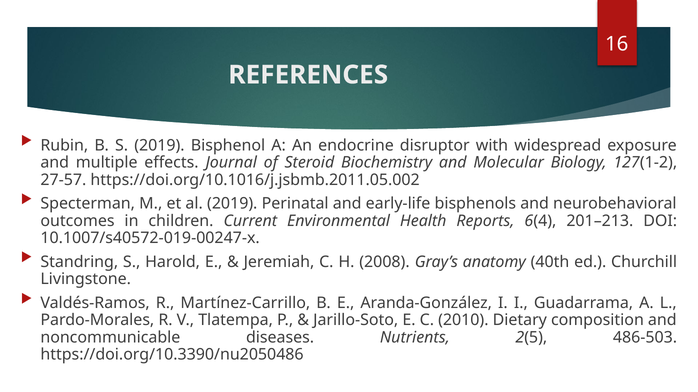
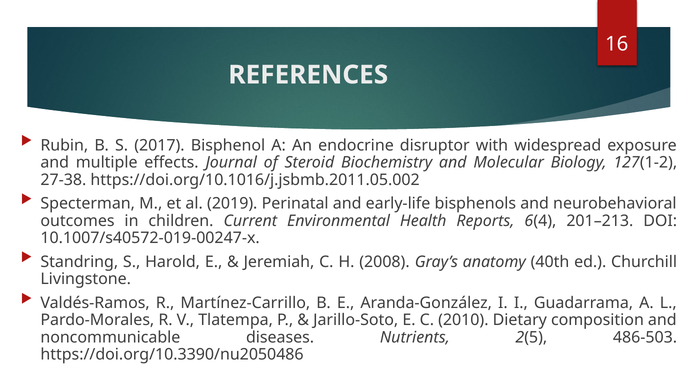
S 2019: 2019 -> 2017
27-57: 27-57 -> 27-38
